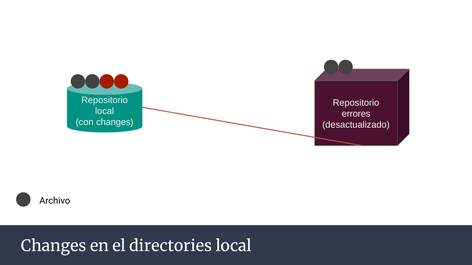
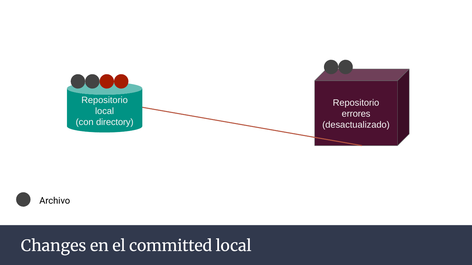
con changes: changes -> directory
directories: directories -> committed
